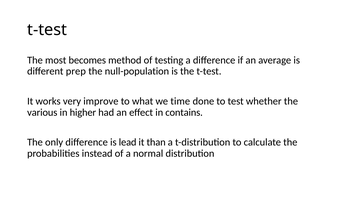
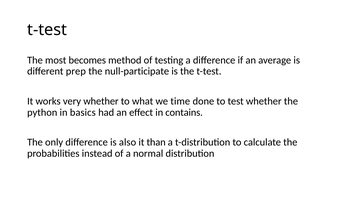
null-population: null-population -> null-participate
very improve: improve -> whether
various: various -> python
higher: higher -> basics
lead: lead -> also
